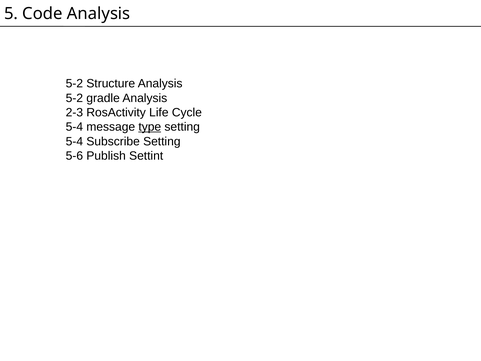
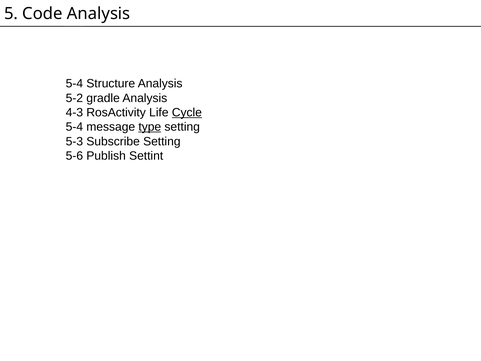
5-2 at (74, 84): 5-2 -> 5-4
2-3: 2-3 -> 4-3
Cycle underline: none -> present
5-4 at (74, 141): 5-4 -> 5-3
